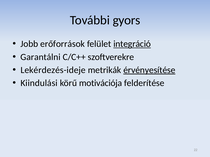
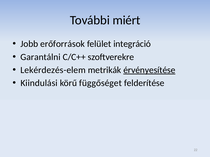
gyors: gyors -> miért
integráció underline: present -> none
Lekérdezés-ideje: Lekérdezés-ideje -> Lekérdezés-elem
motivációja: motivációja -> függőséget
